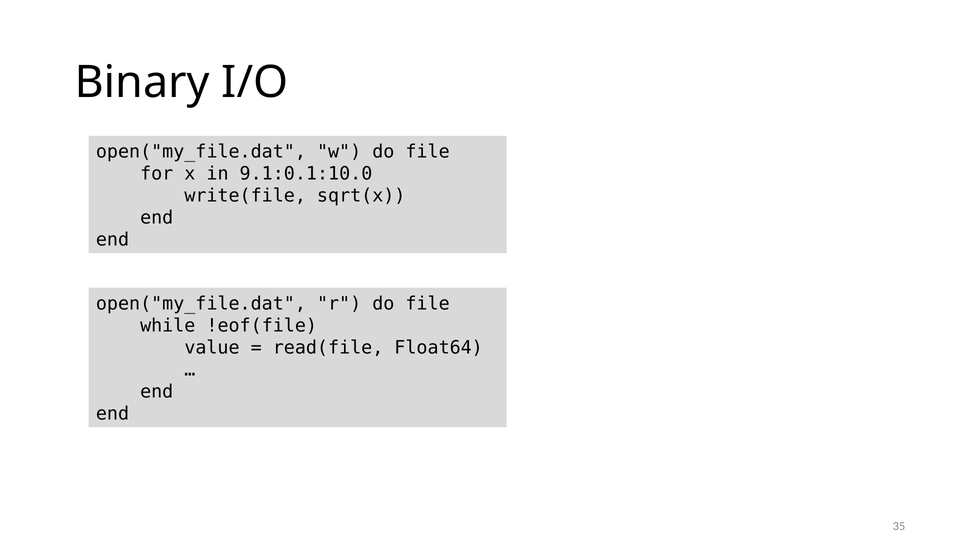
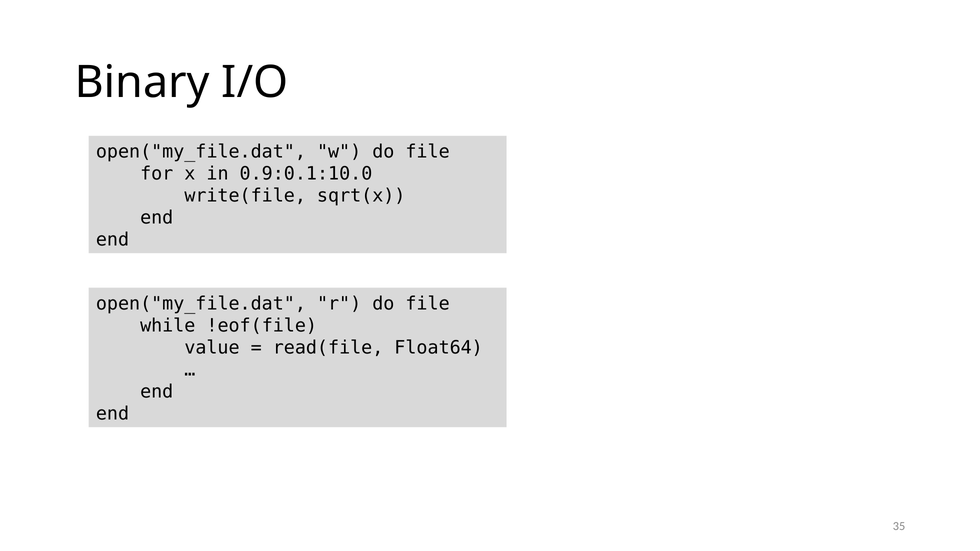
9.1:0.1:10.0: 9.1:0.1:10.0 -> 0.9:0.1:10.0
